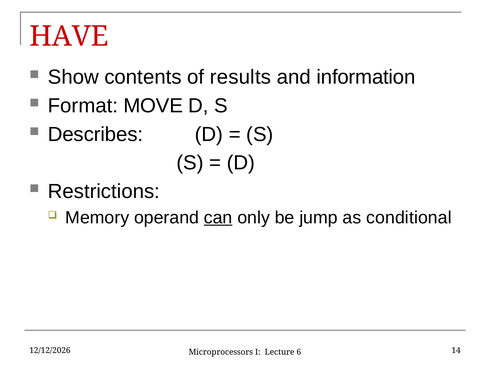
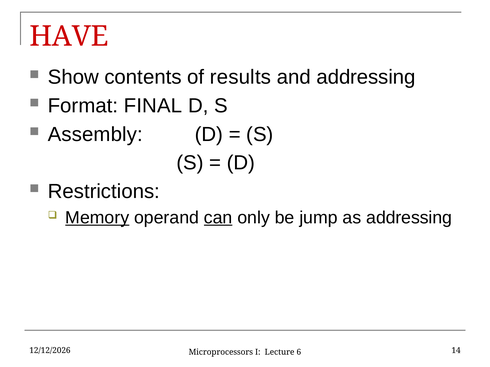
and information: information -> addressing
MOVE: MOVE -> FINAL
Describes: Describes -> Assembly
Memory underline: none -> present
as conditional: conditional -> addressing
